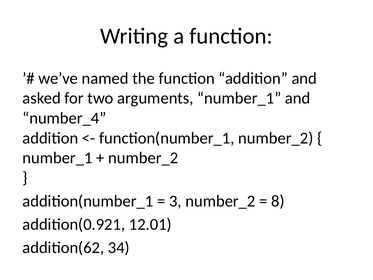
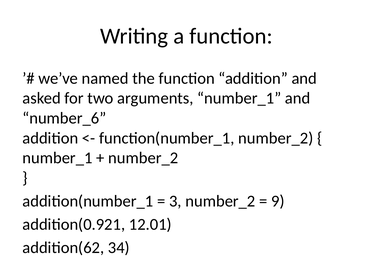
number_4: number_4 -> number_6
8: 8 -> 9
